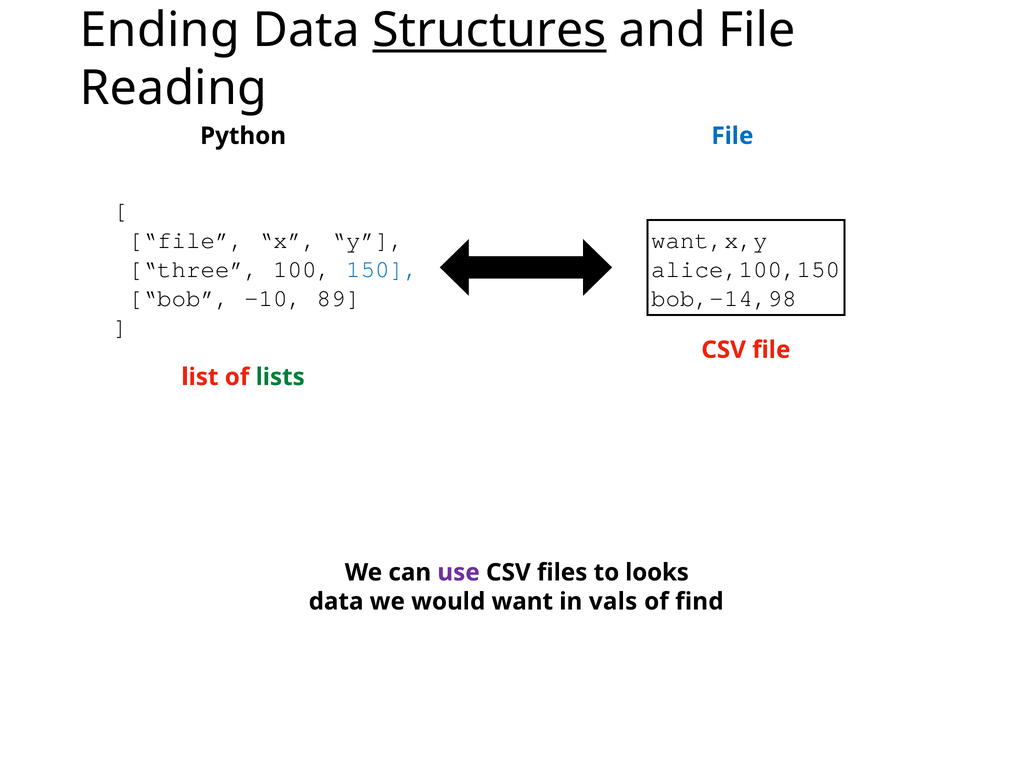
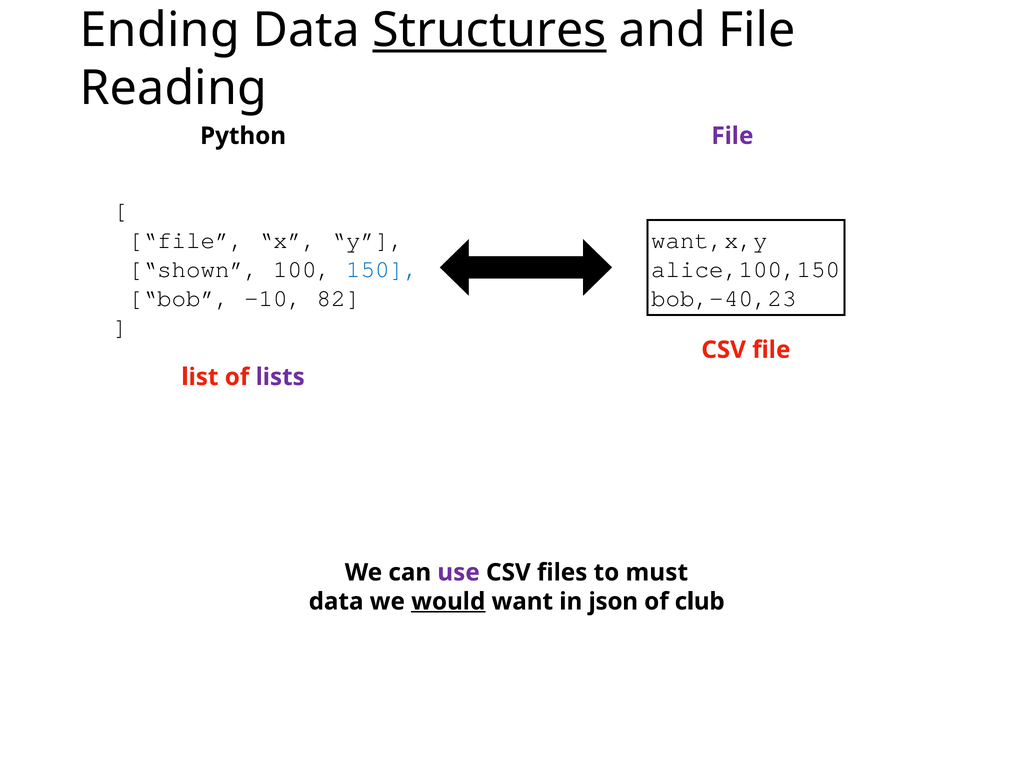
File at (732, 136) colour: blue -> purple
three: three -> shown
89: 89 -> 82
bob,-14,98: bob,-14,98 -> bob,-40,23
lists colour: green -> purple
looks: looks -> must
would underline: none -> present
vals: vals -> json
find: find -> club
